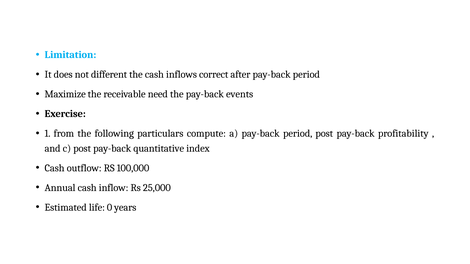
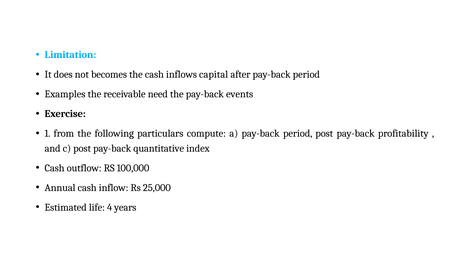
different: different -> becomes
correct: correct -> capital
Maximize: Maximize -> Examples
0: 0 -> 4
